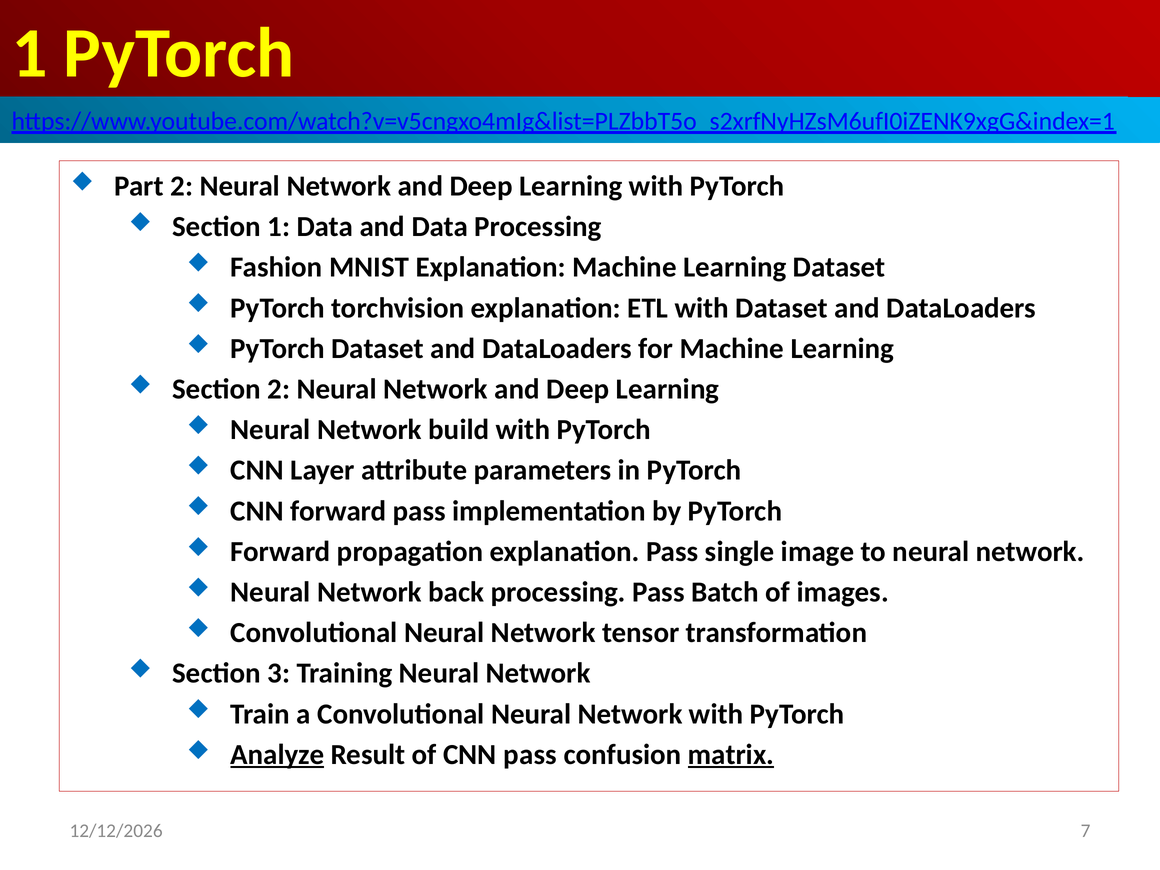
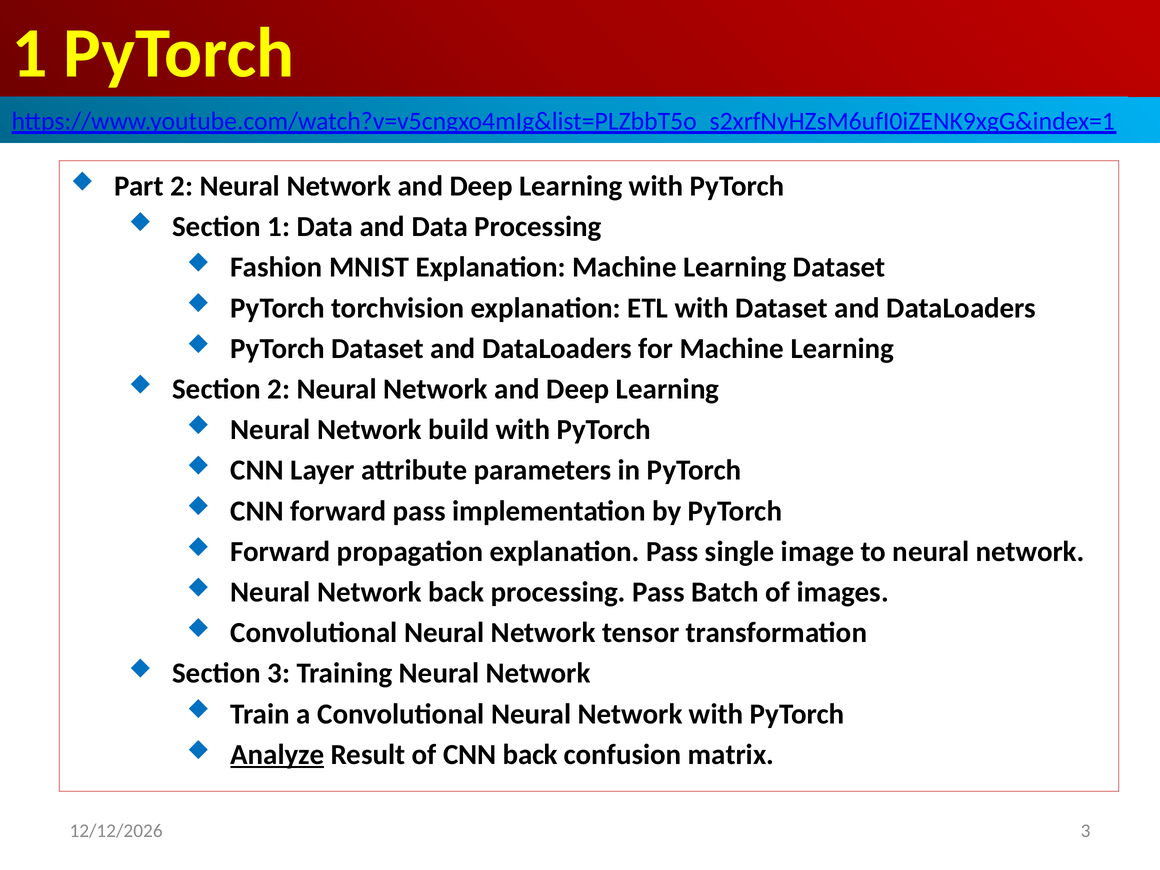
CNN pass: pass -> back
matrix underline: present -> none
7 at (1086, 831): 7 -> 3
